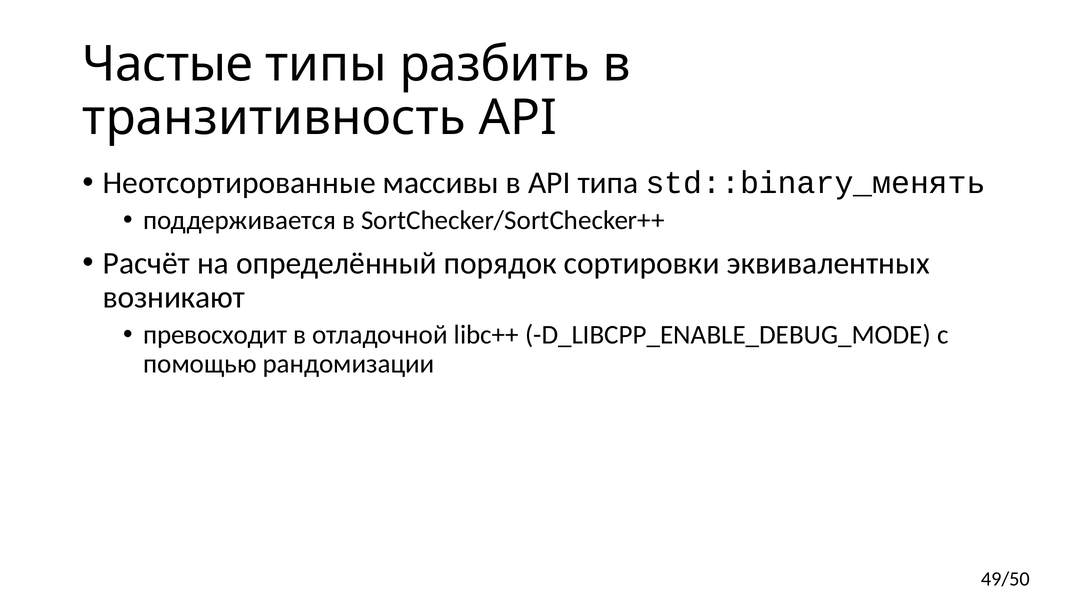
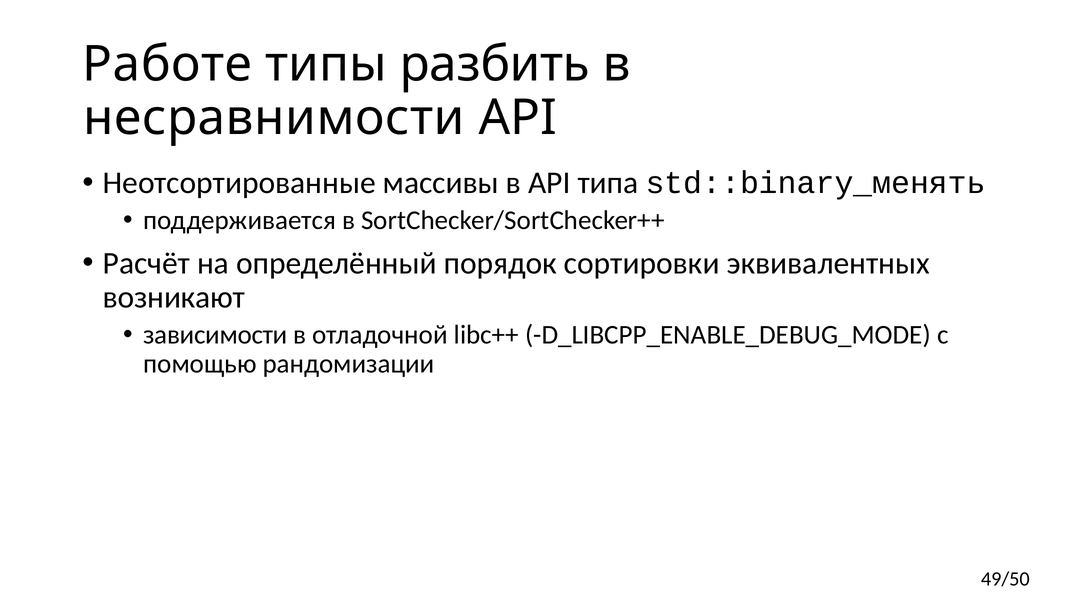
Частые: Частые -> Работе
транзитивность: транзитивность -> несравнимости
превосходит: превосходит -> зависимости
